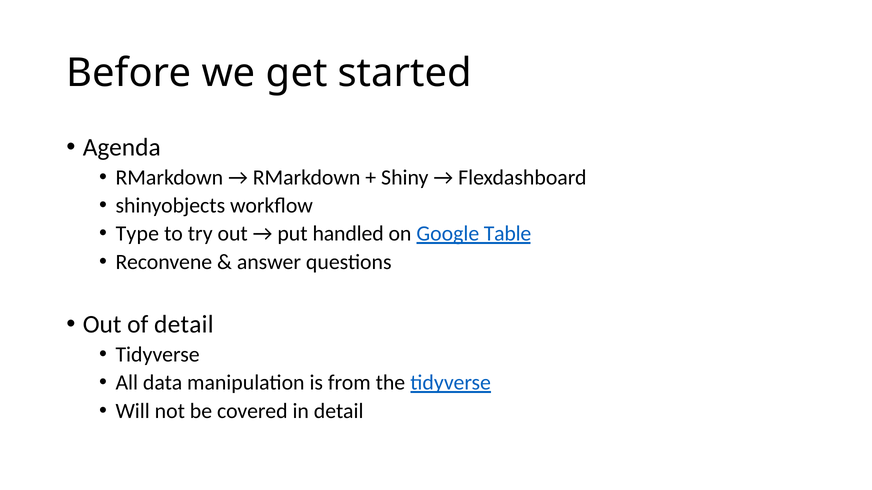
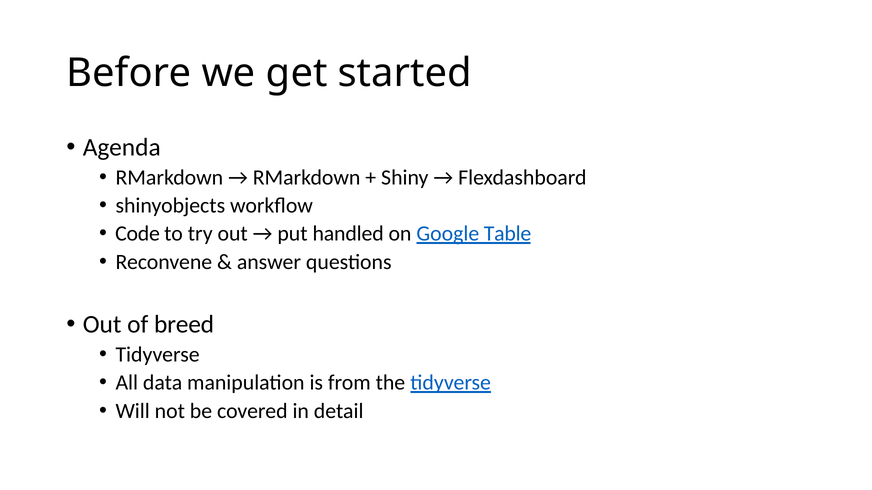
Type: Type -> Code
of detail: detail -> breed
